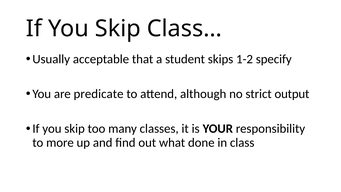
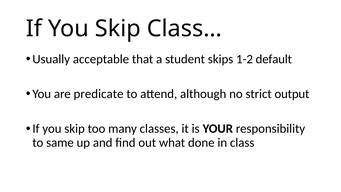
specify: specify -> default
more: more -> same
